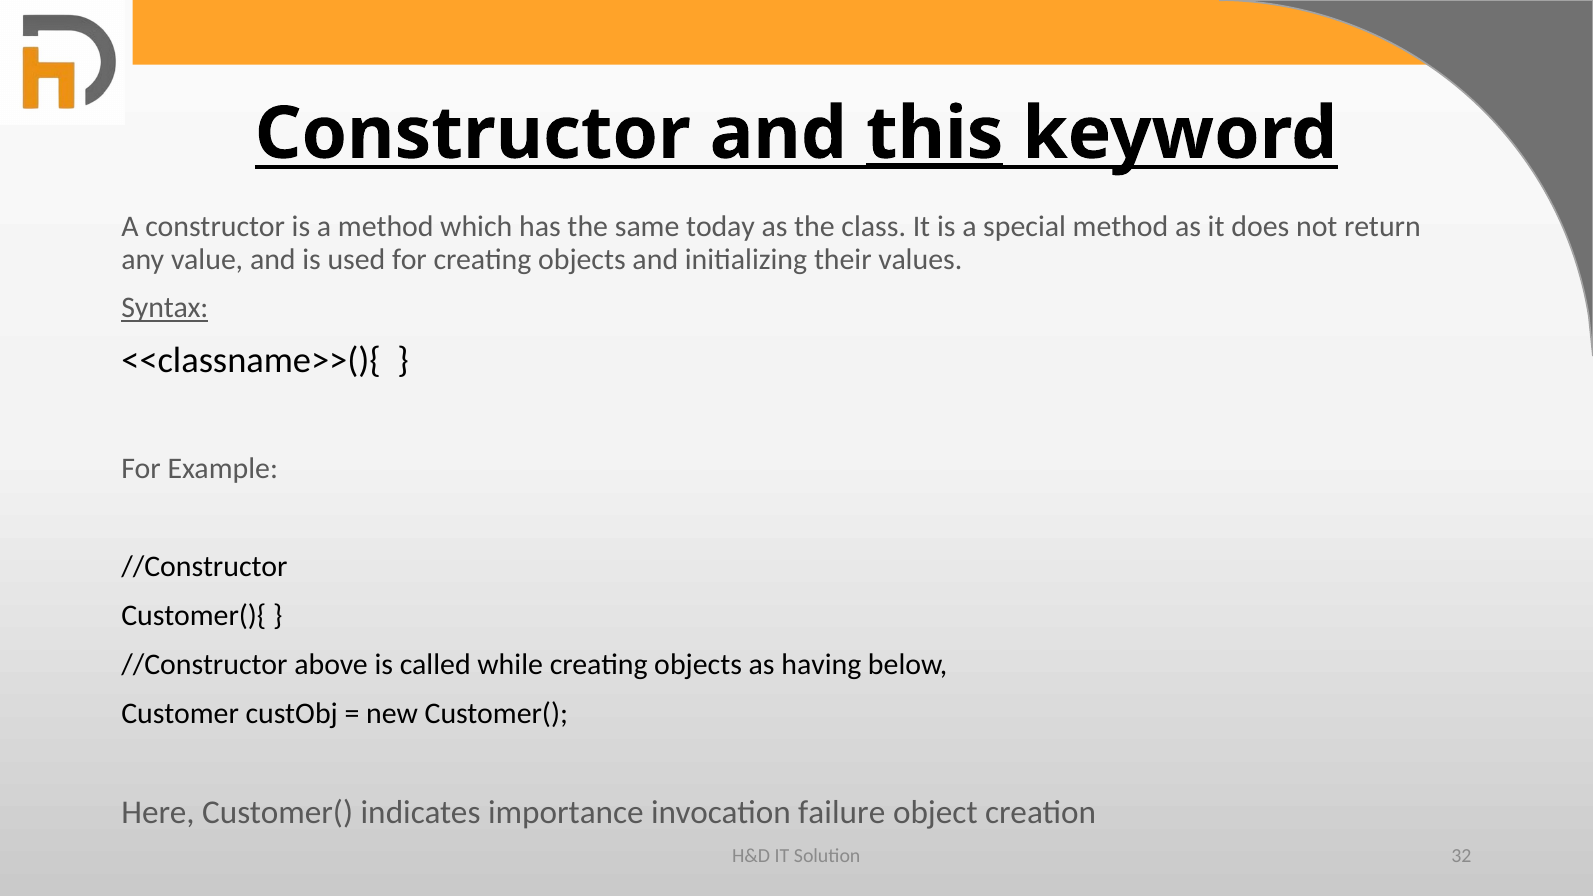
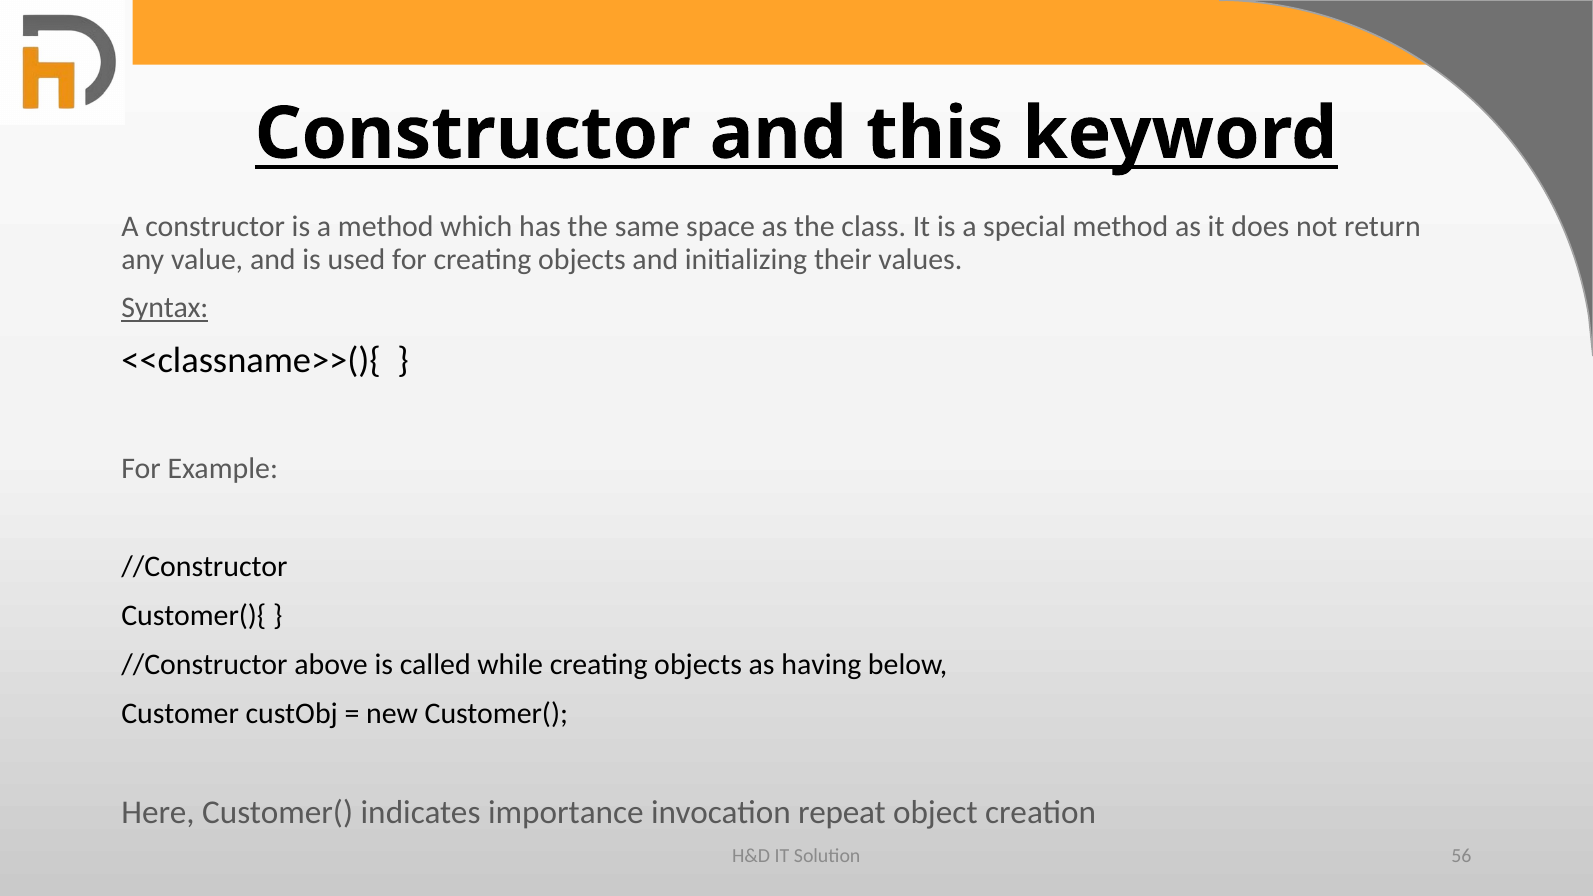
this underline: present -> none
today: today -> space
failure: failure -> repeat
32: 32 -> 56
